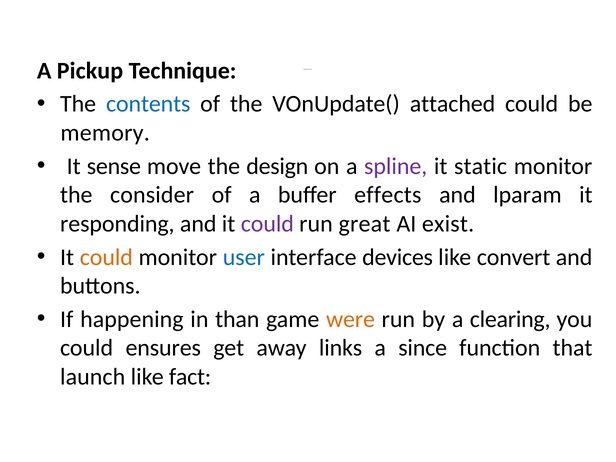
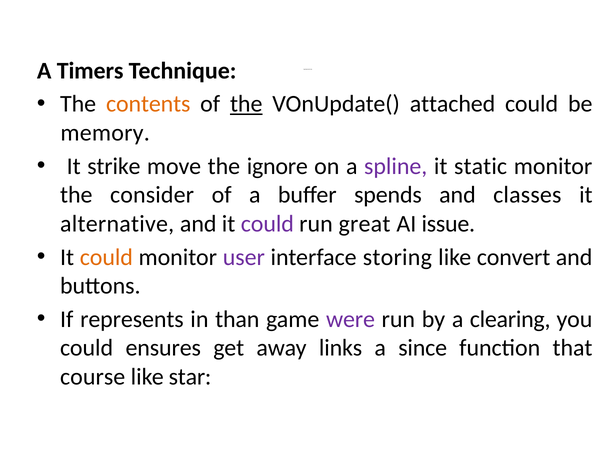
Pickup: Pickup -> Timers
contents colour: blue -> orange
the at (246, 104) underline: none -> present
sense: sense -> strike
design: design -> ignore
effects: effects -> spends
lparam: lparam -> classes
responding: responding -> alternative
exist: exist -> issue
user colour: blue -> purple
devices: devices -> storing
happening: happening -> represents
were colour: orange -> purple
launch: launch -> course
fact: fact -> star
